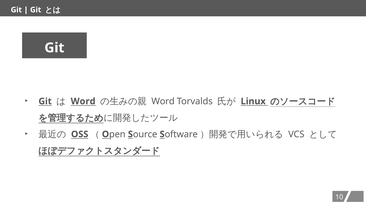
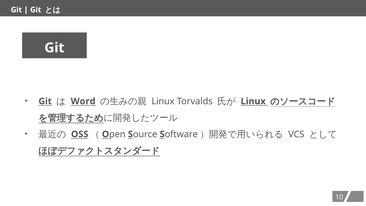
Word at (163, 101): Word -> Linux
